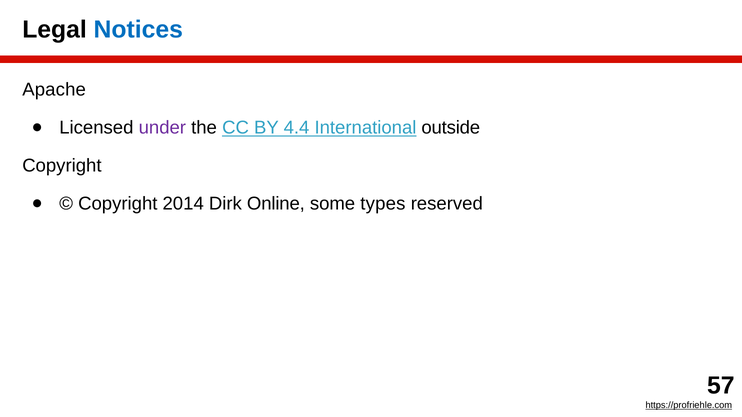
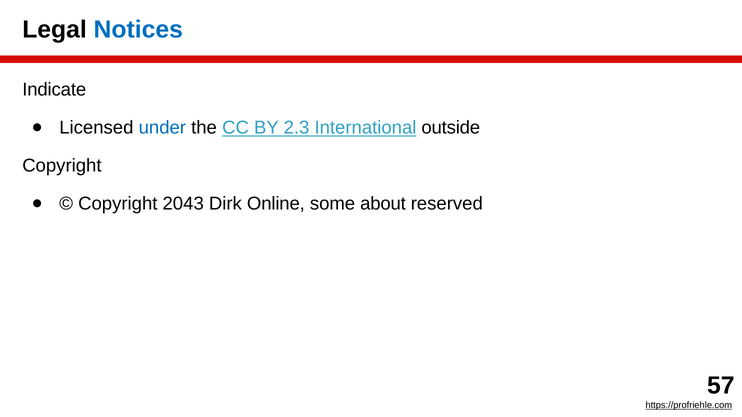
Apache: Apache -> Indicate
under colour: purple -> blue
4.4: 4.4 -> 2.3
2014: 2014 -> 2043
types: types -> about
